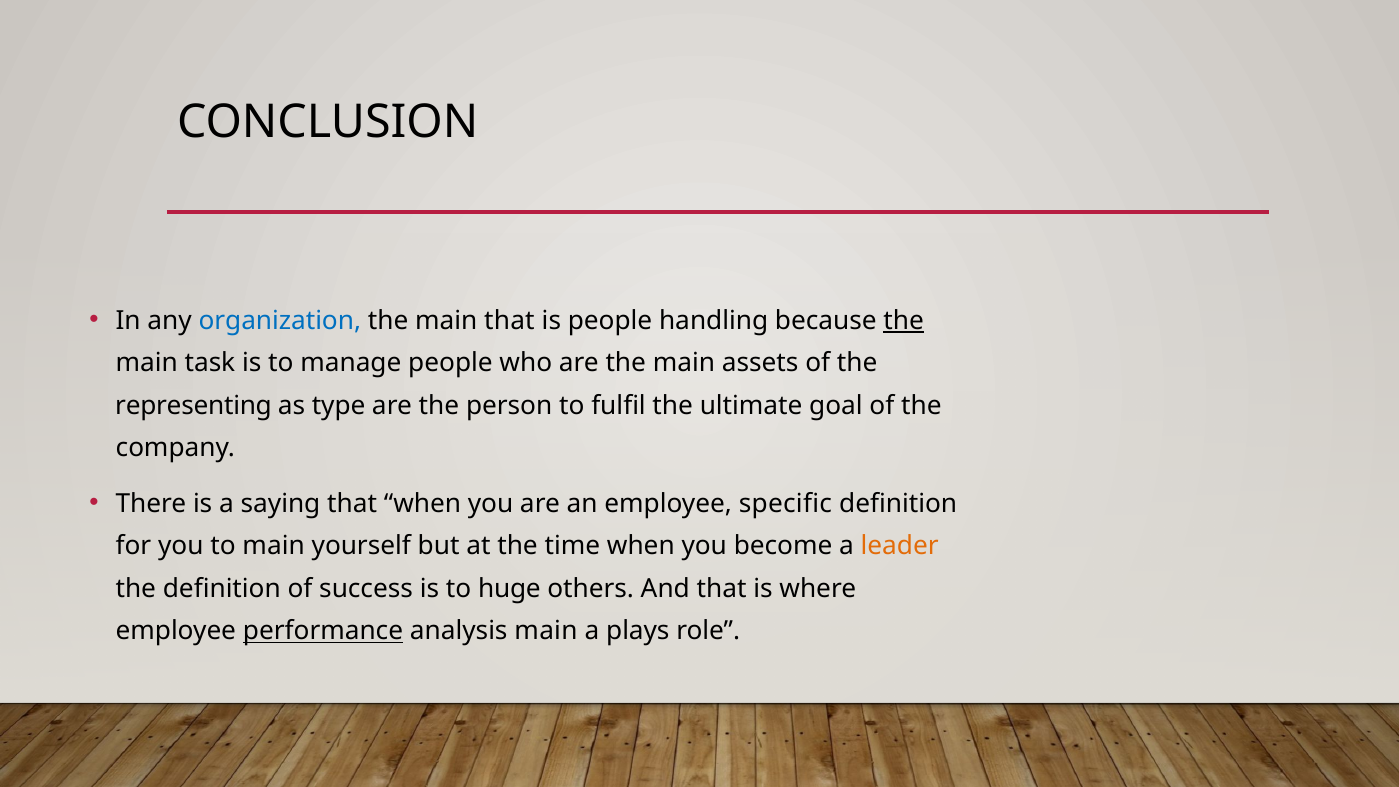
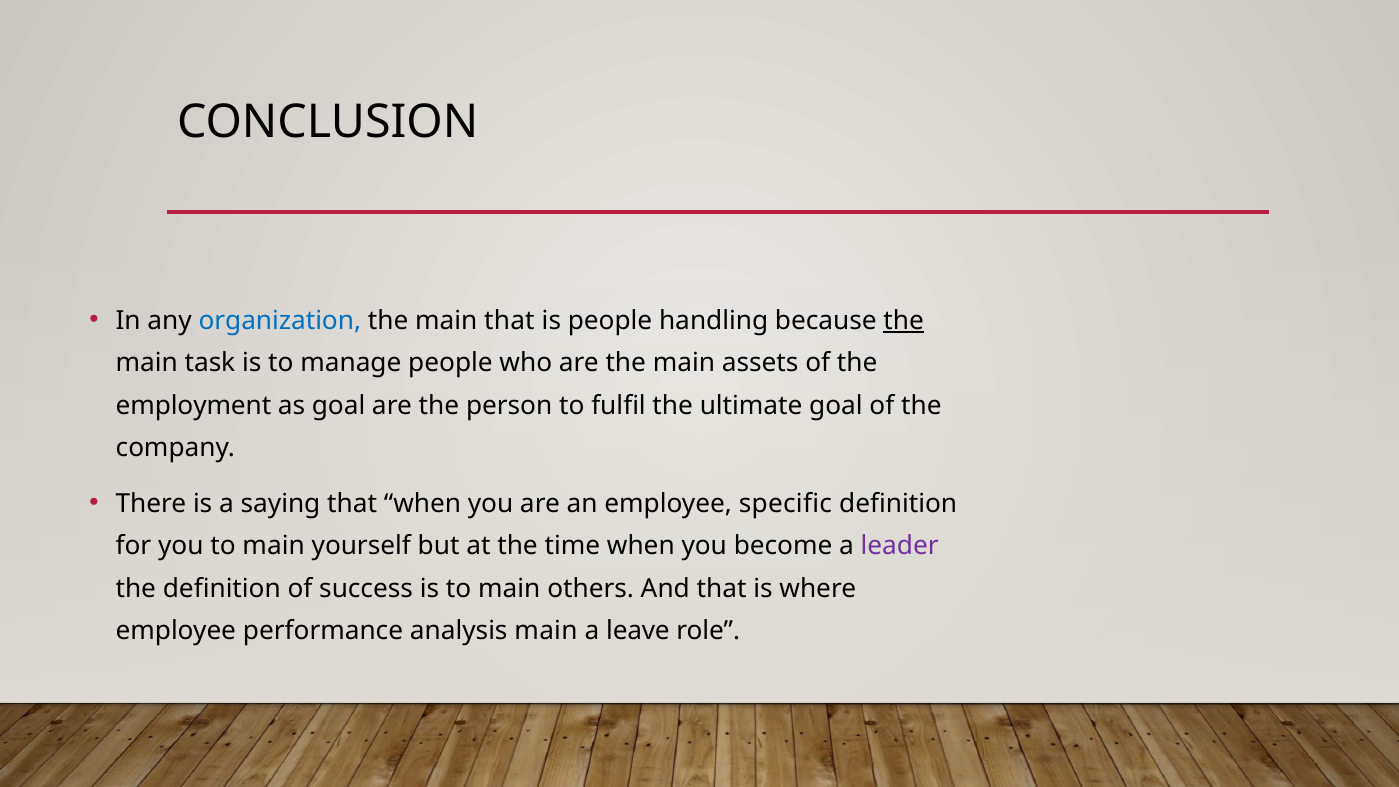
representing: representing -> employment
as type: type -> goal
leader colour: orange -> purple
is to huge: huge -> main
performance underline: present -> none
plays: plays -> leave
